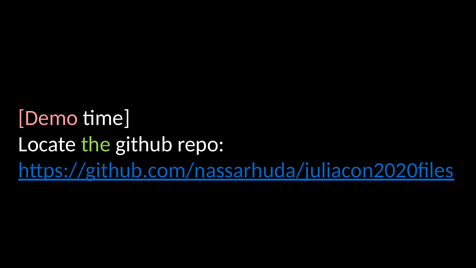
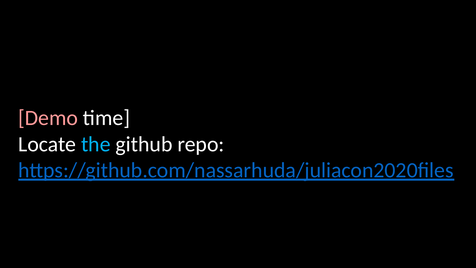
the colour: light green -> light blue
